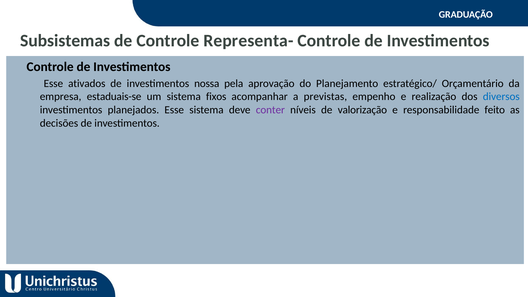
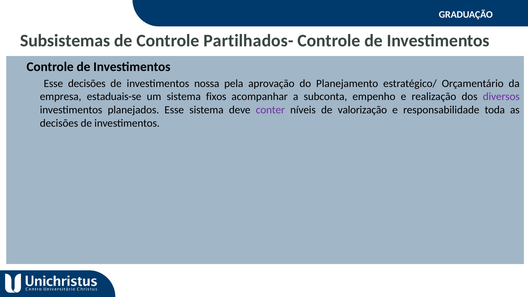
Representa-: Representa- -> Partilhados-
ativados at (87, 83): ativados -> decisões
previstas: previstas -> subconta
diversos colour: blue -> purple
feito: feito -> toda
